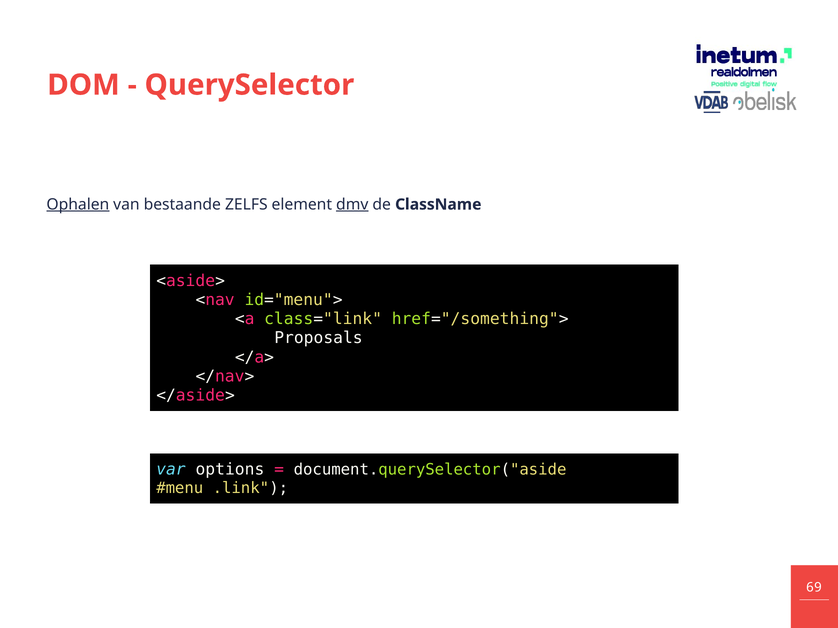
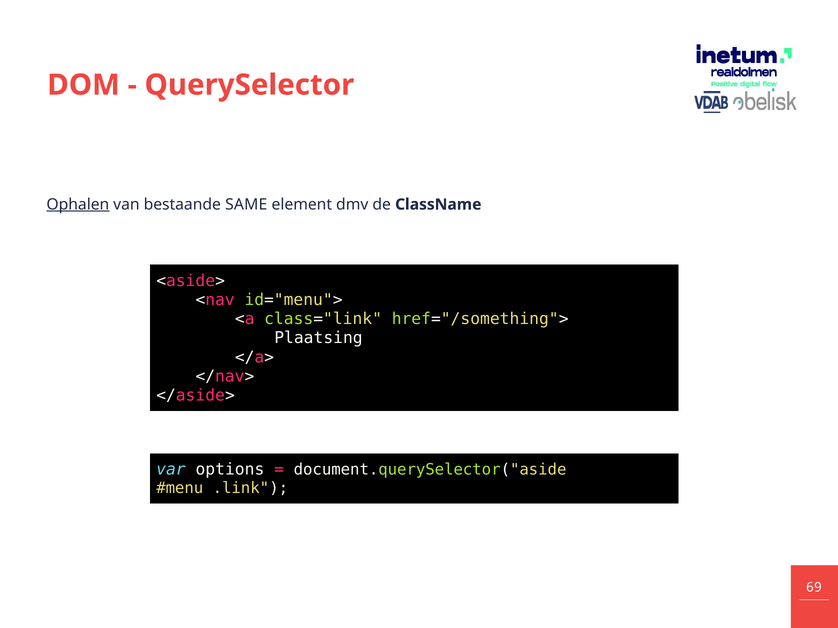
ZELFS: ZELFS -> SAME
dmv underline: present -> none
Proposals: Proposals -> Plaatsing
